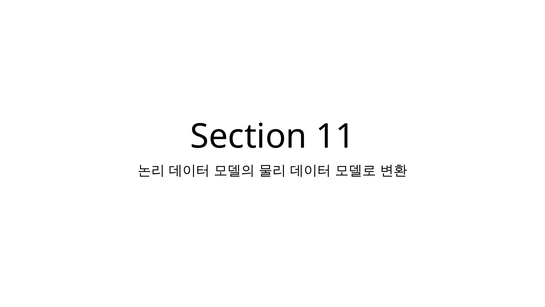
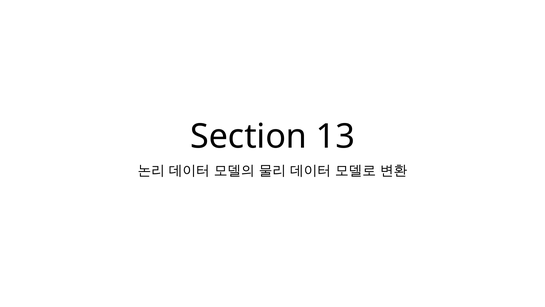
11: 11 -> 13
